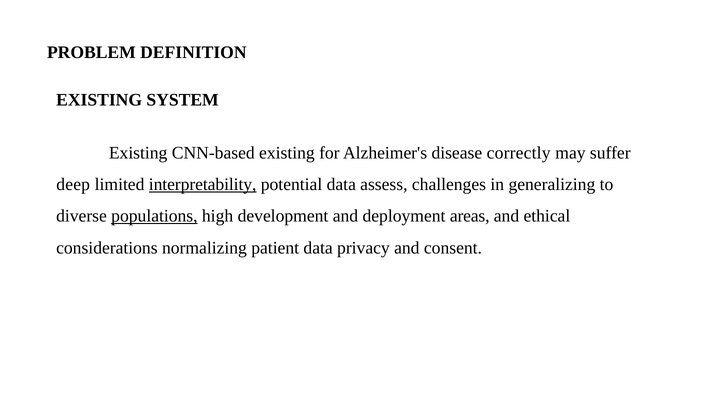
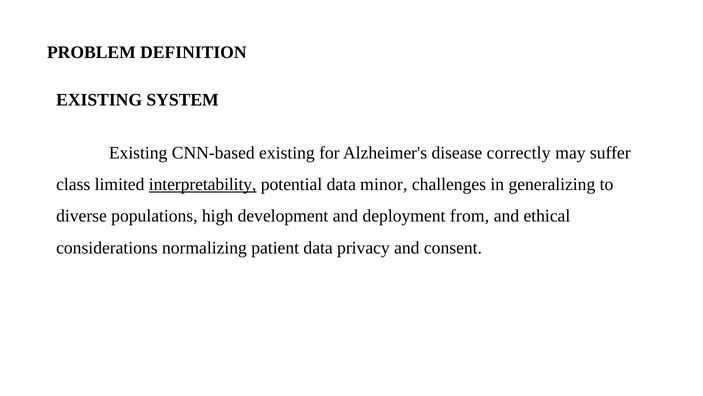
deep: deep -> class
assess: assess -> minor
populations underline: present -> none
areas: areas -> from
